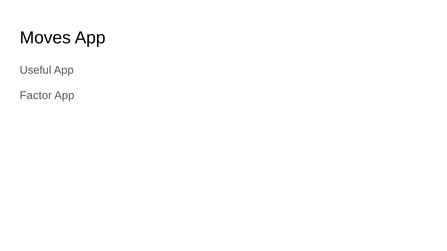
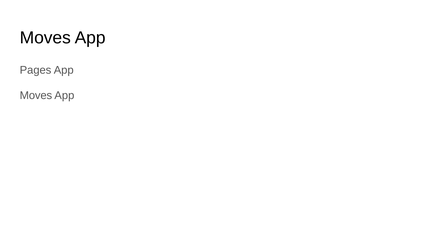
Useful: Useful -> Pages
Factor at (36, 96): Factor -> Moves
